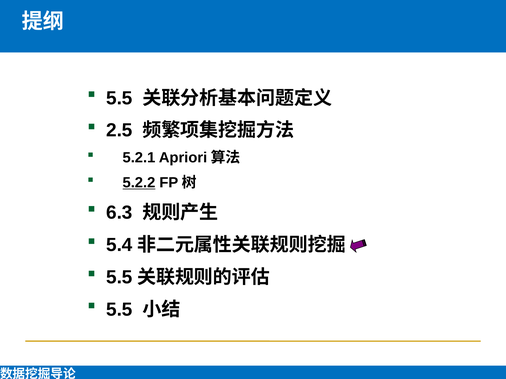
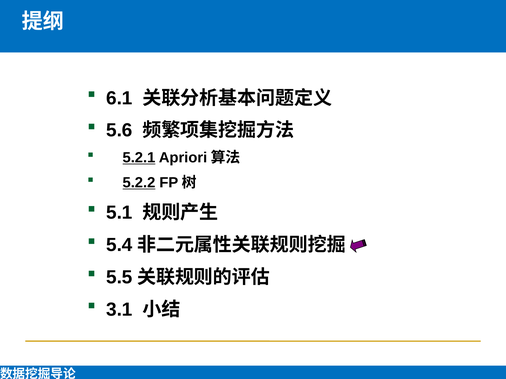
5.5 at (119, 98): 5.5 -> 6.1
2.5: 2.5 -> 5.6
5.2.1 underline: none -> present
6.3: 6.3 -> 5.1
5.5 at (119, 310): 5.5 -> 3.1
